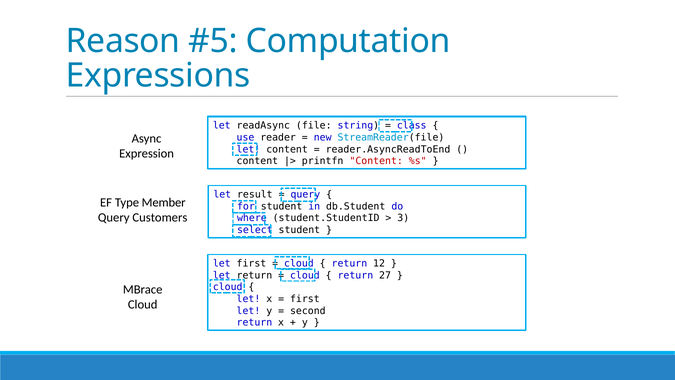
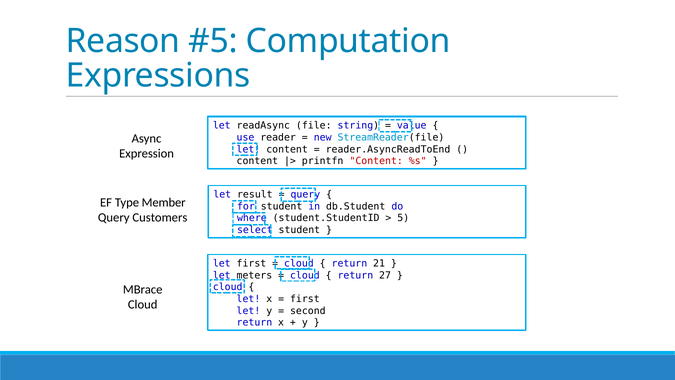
class: class -> value
3: 3 -> 5
12: 12 -> 21
let return: return -> meters
